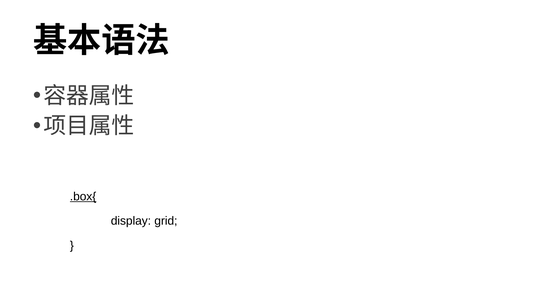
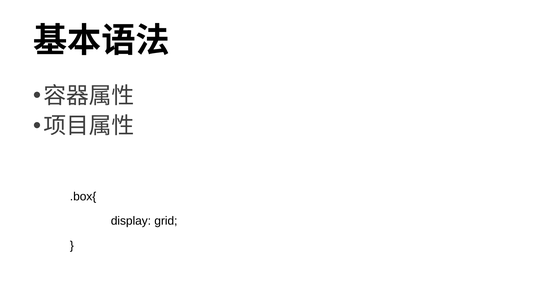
.box{ underline: present -> none
